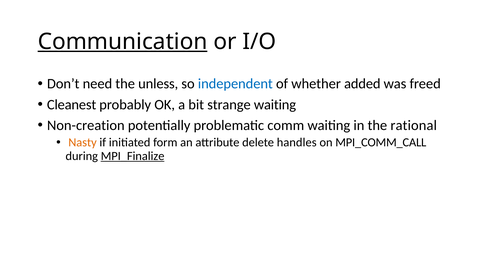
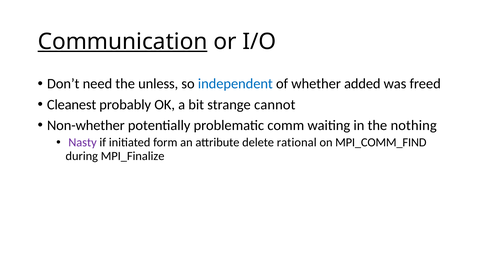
strange waiting: waiting -> cannot
Non-creation: Non-creation -> Non-whether
rational: rational -> nothing
Nasty colour: orange -> purple
handles: handles -> rational
MPI_COMM_CALL: MPI_COMM_CALL -> MPI_COMM_FIND
MPI_Finalize underline: present -> none
